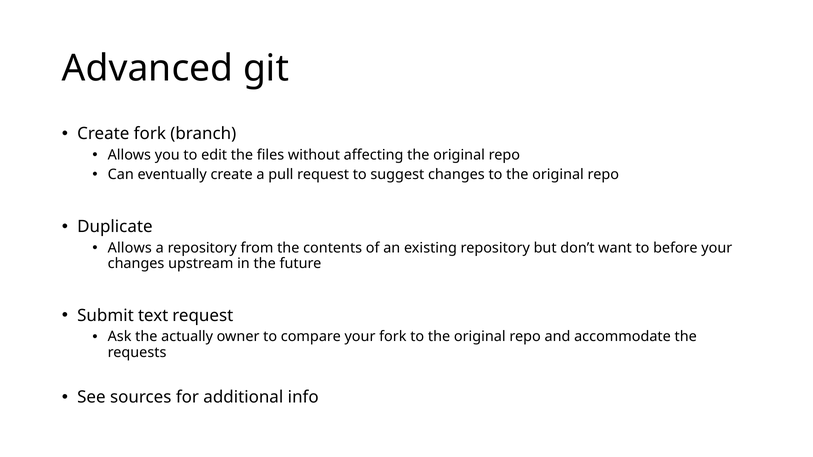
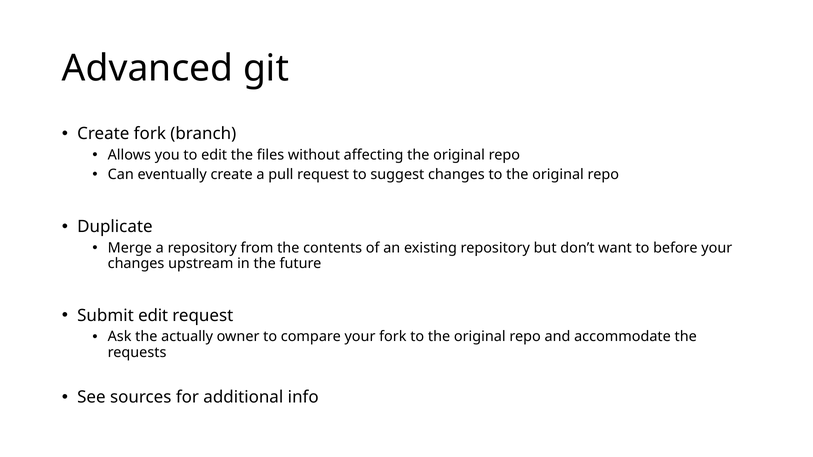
Allows at (130, 248): Allows -> Merge
Submit text: text -> edit
